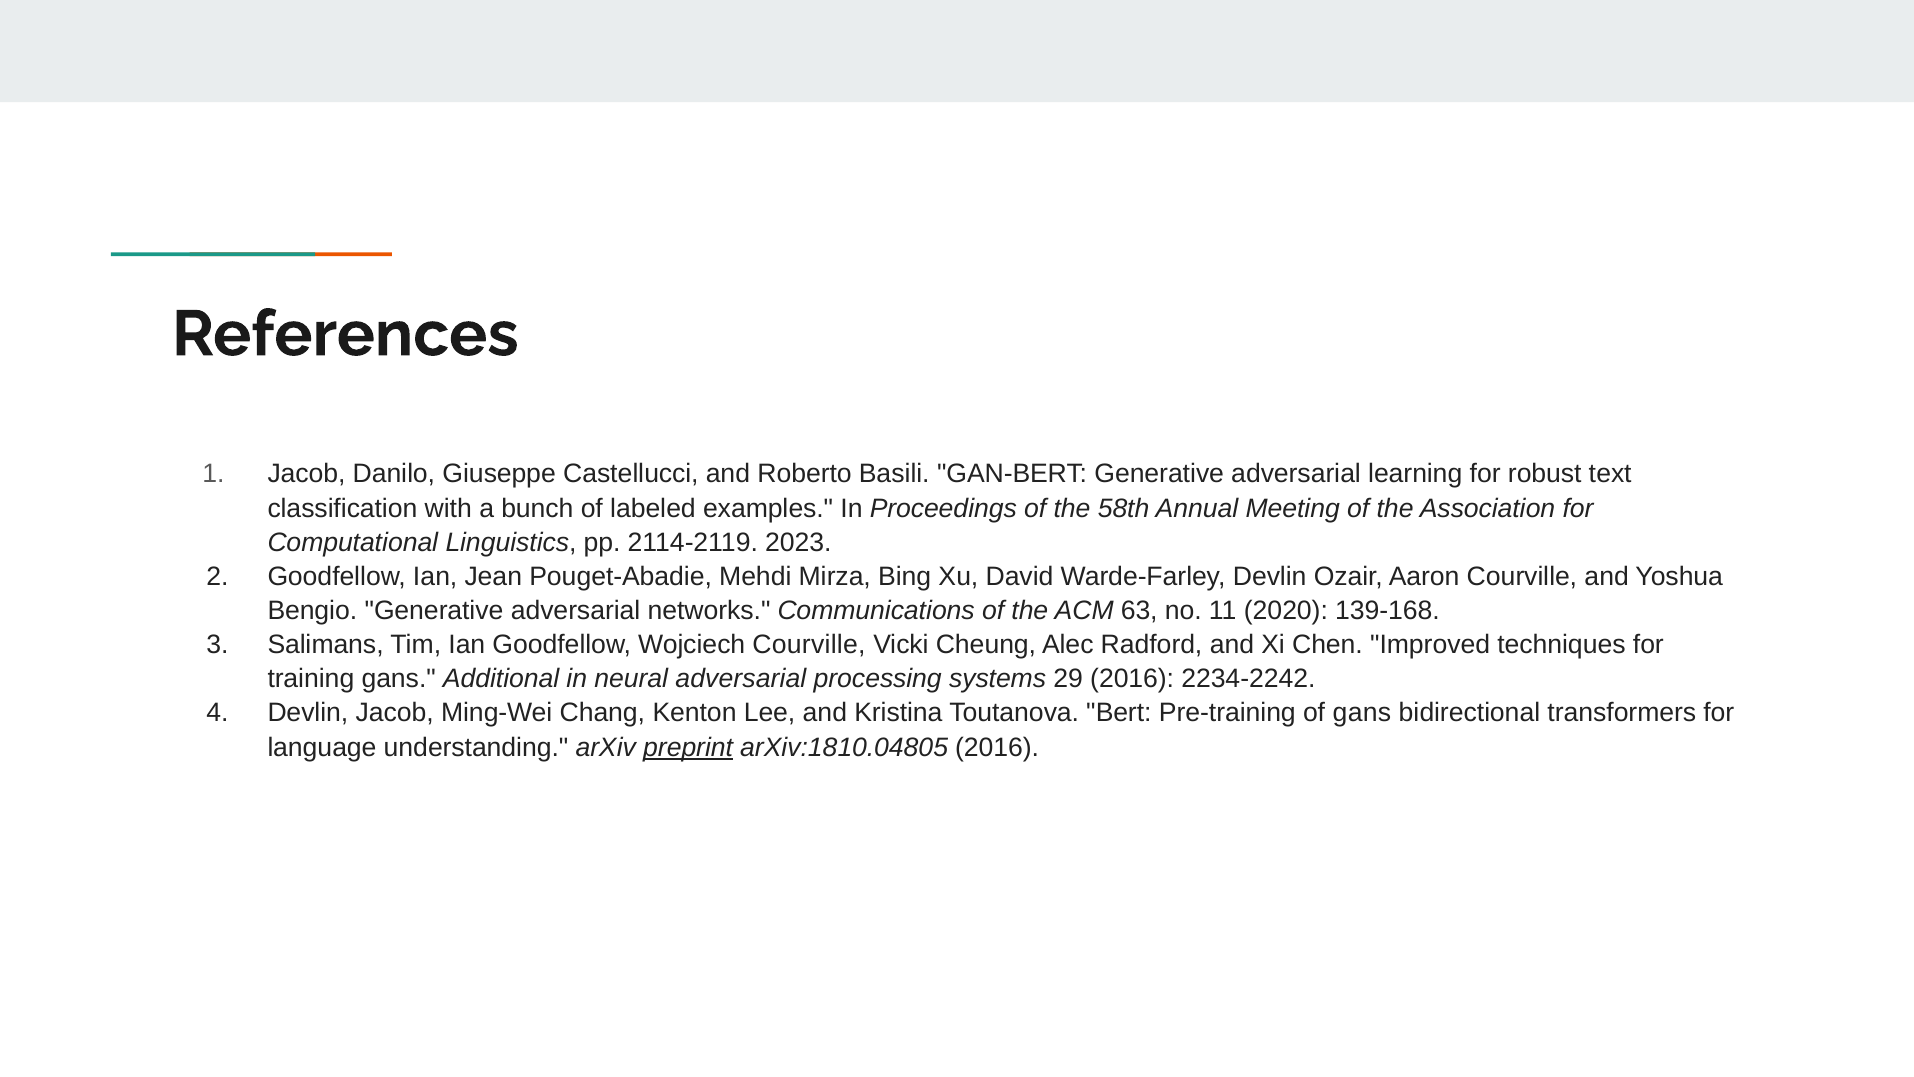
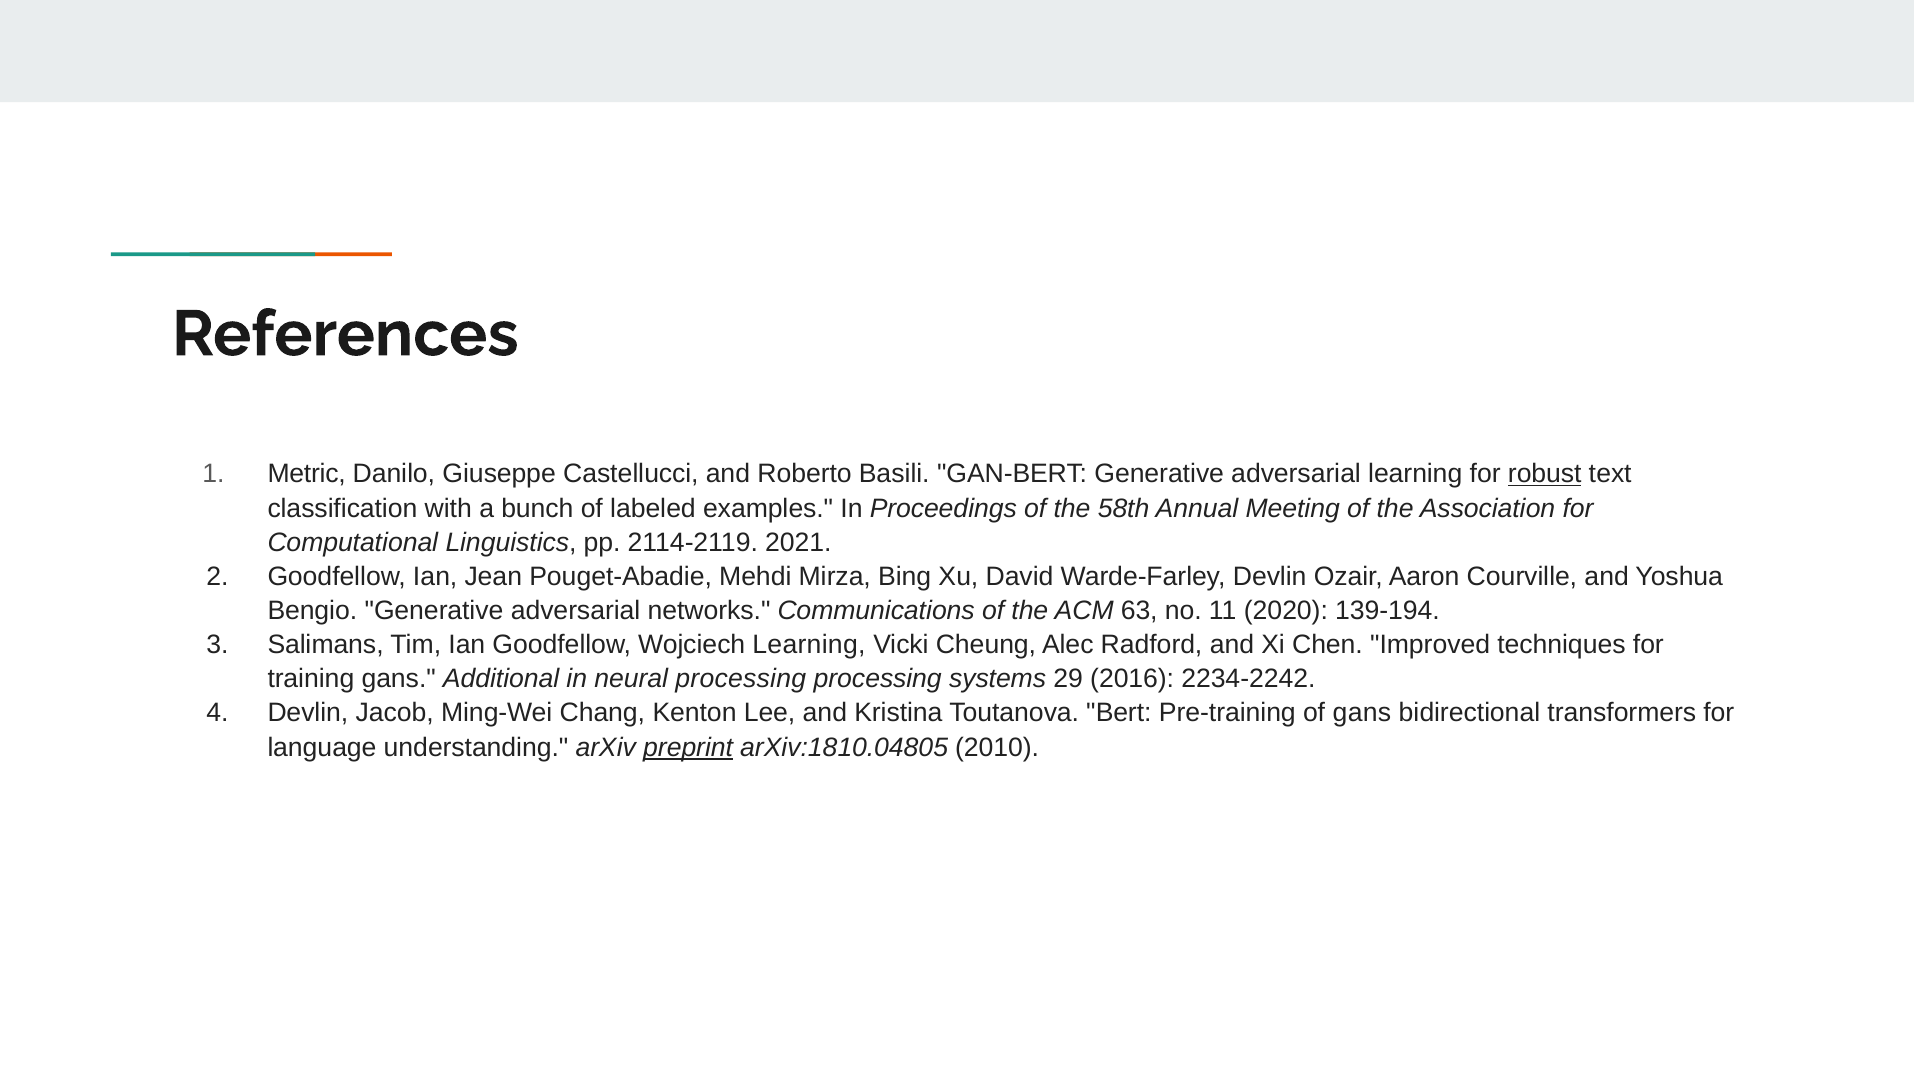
Jacob at (306, 474): Jacob -> Metric
robust underline: none -> present
2023: 2023 -> 2021
139-168: 139-168 -> 139-194
Wojciech Courville: Courville -> Learning
neural adversarial: adversarial -> processing
arXiv:1810.04805 2016: 2016 -> 2010
